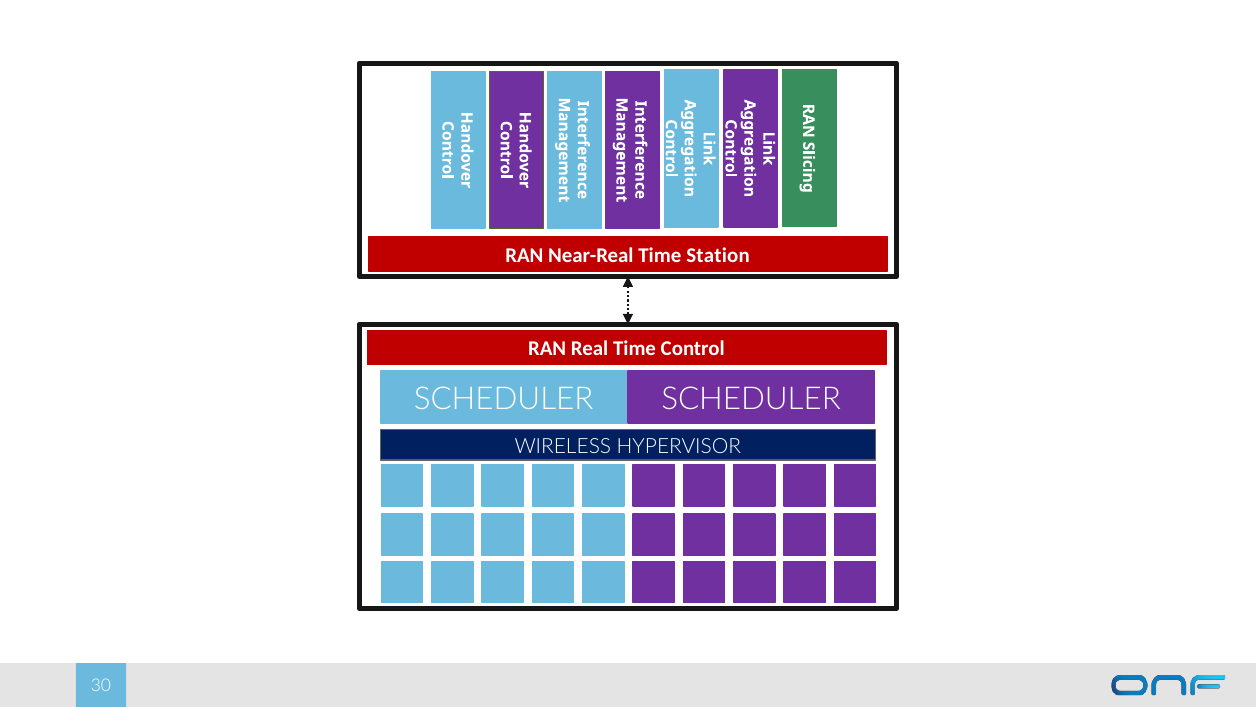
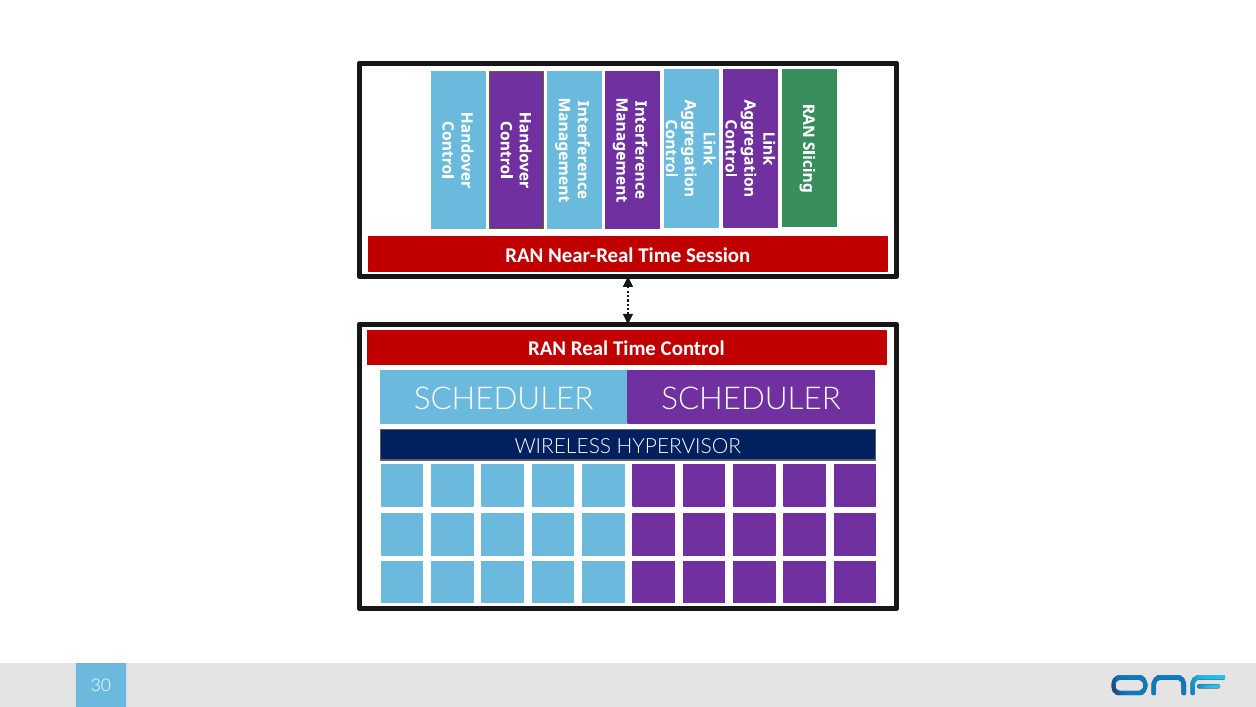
Station: Station -> Session
